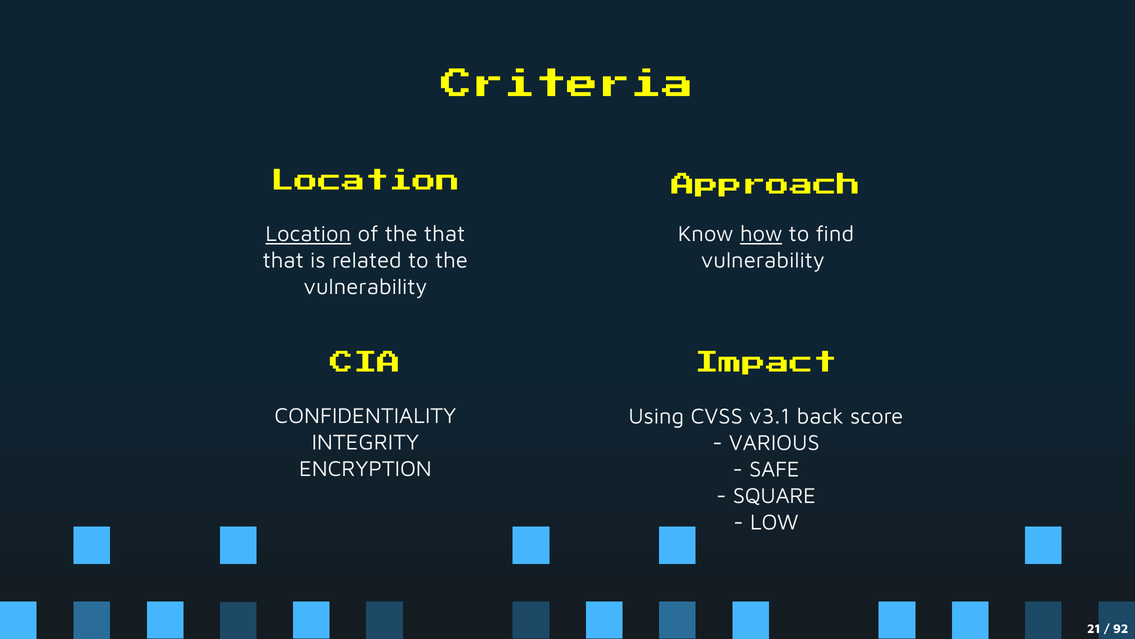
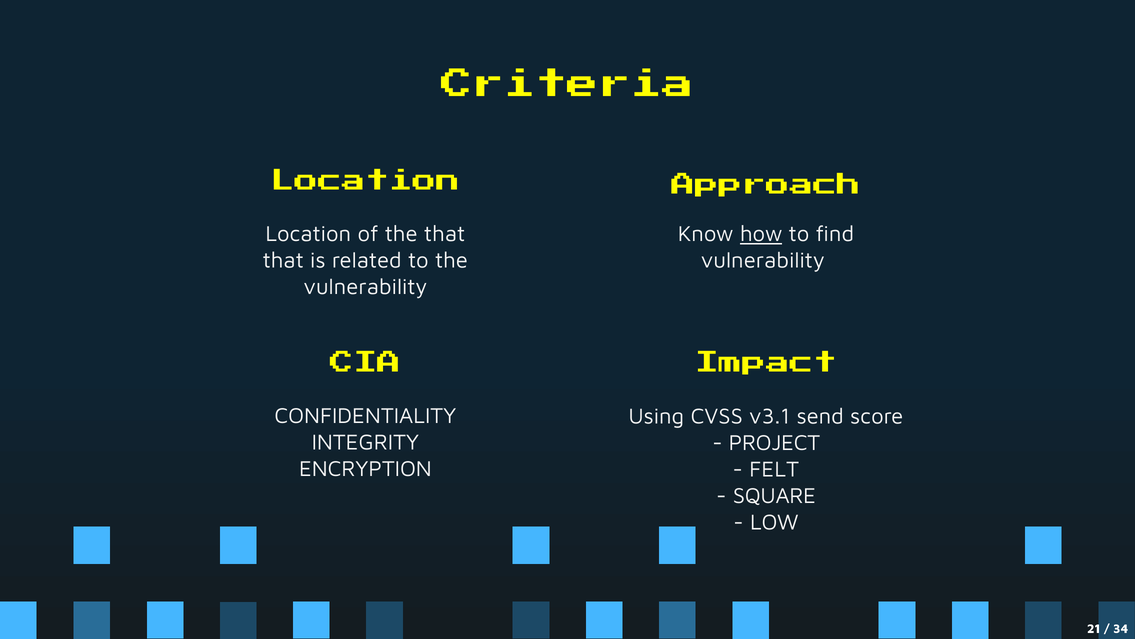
Location at (308, 234) underline: present -> none
back: back -> send
VARIOUS: VARIOUS -> PROJECT
SAFE: SAFE -> FELT
92: 92 -> 34
